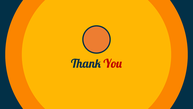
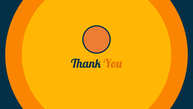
You colour: red -> orange
